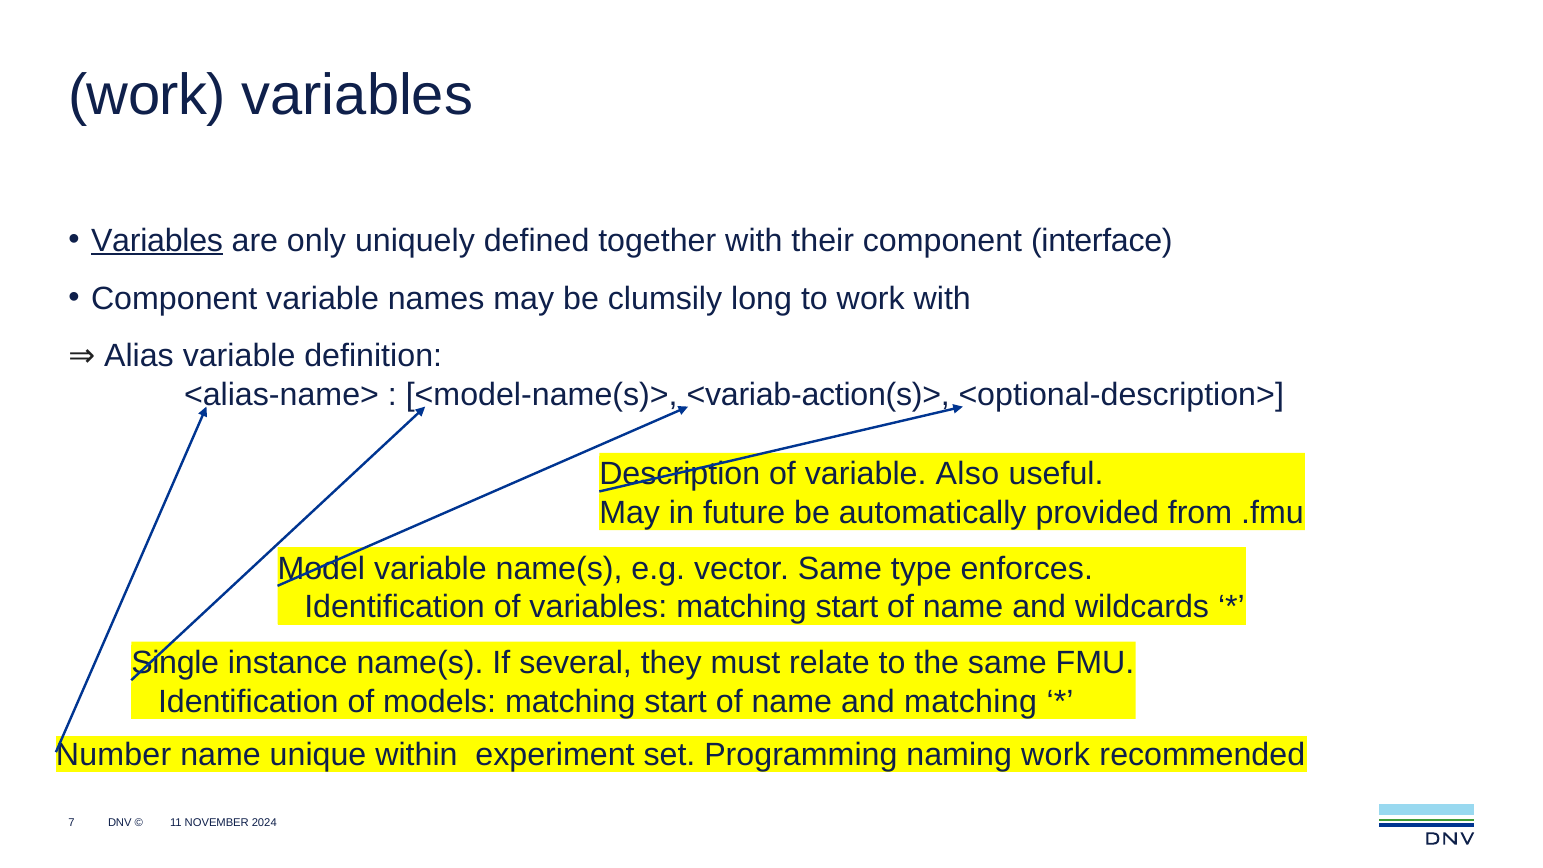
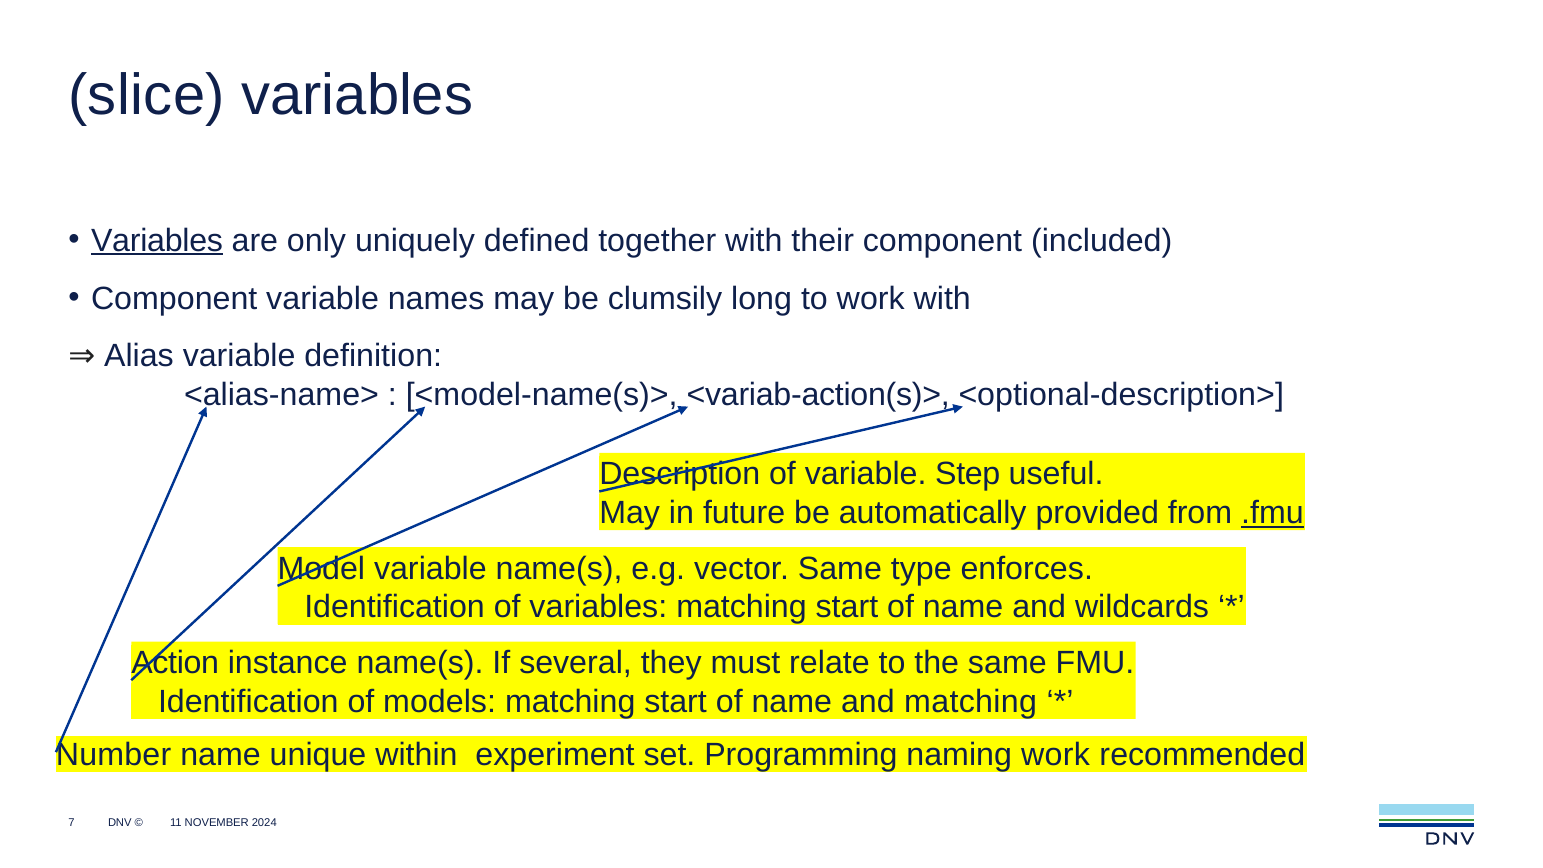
work at (147, 95): work -> slice
interface: interface -> included
Also: Also -> Step
.fmu underline: none -> present
Single: Single -> Action
